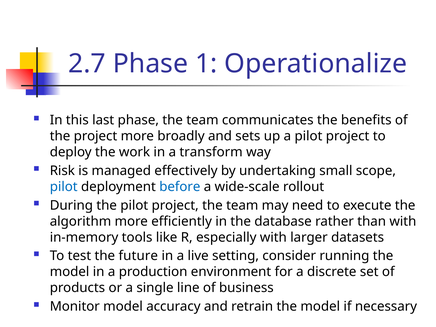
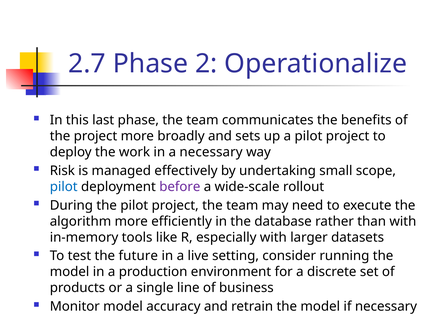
1: 1 -> 2
a transform: transform -> necessary
before colour: blue -> purple
